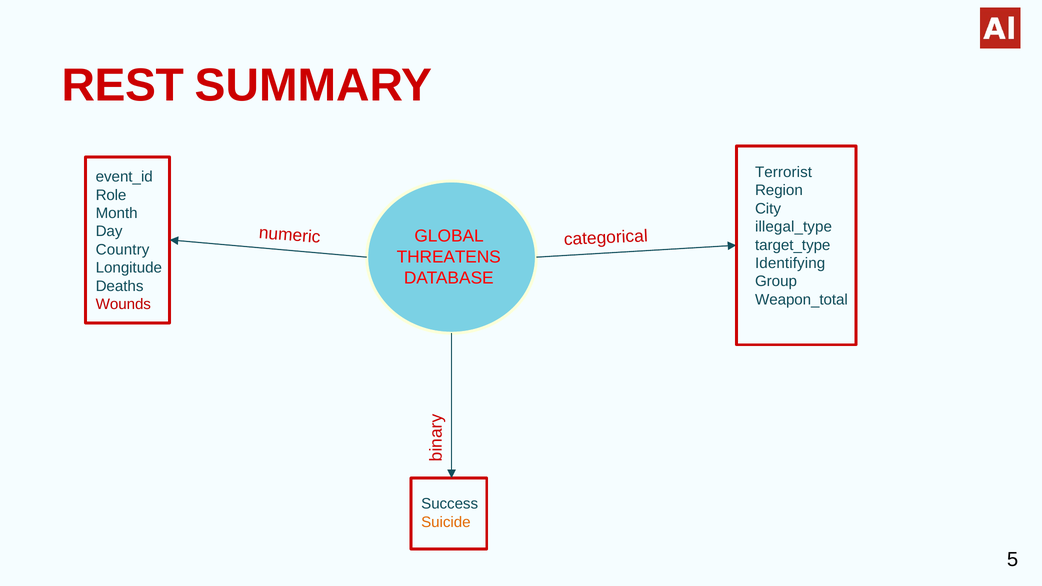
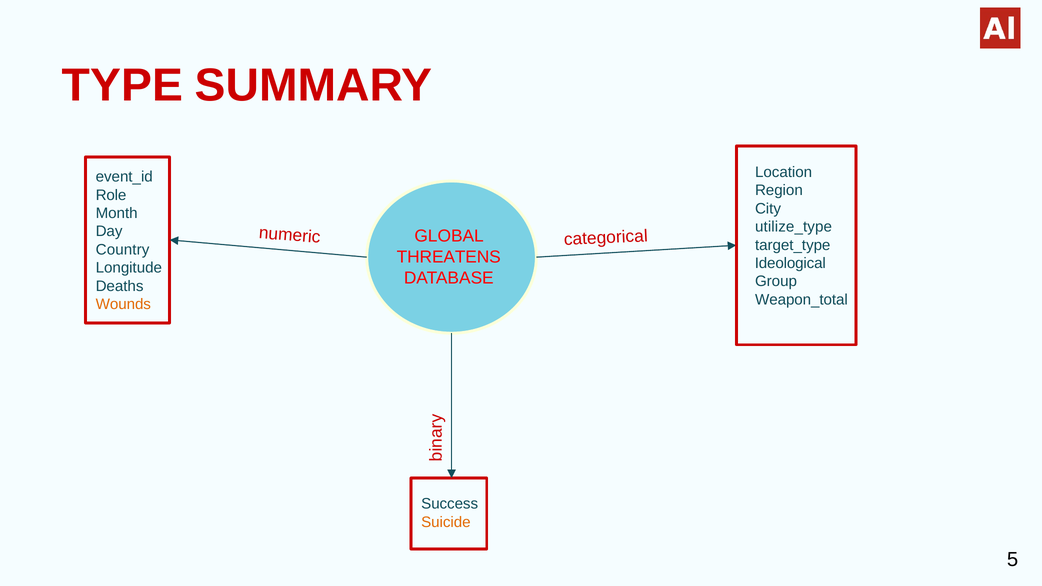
REST: REST -> TYPE
Terrorist: Terrorist -> Location
illegal_type: illegal_type -> utilize_type
Identifying: Identifying -> Ideological
Wounds colour: red -> orange
